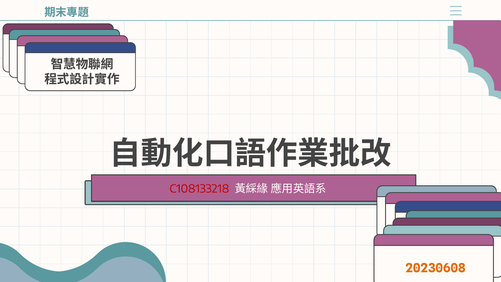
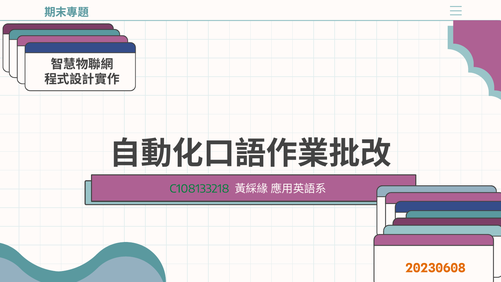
C108133218 colour: red -> green
